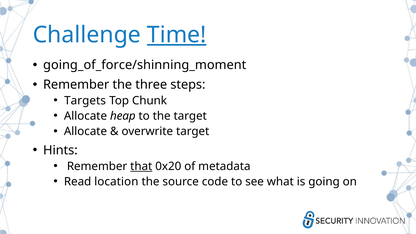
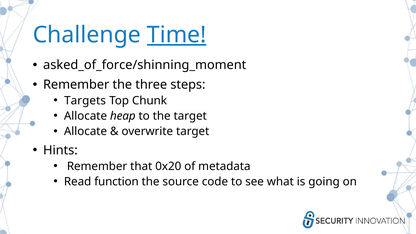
going_of_force/shinning_moment: going_of_force/shinning_moment -> asked_of_force/shinning_moment
that underline: present -> none
location: location -> function
